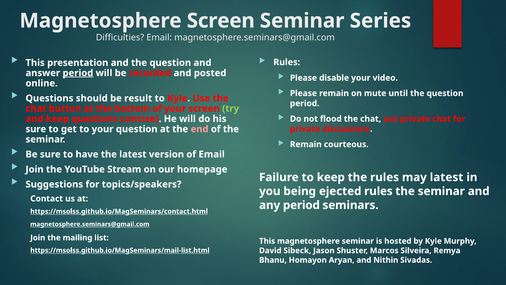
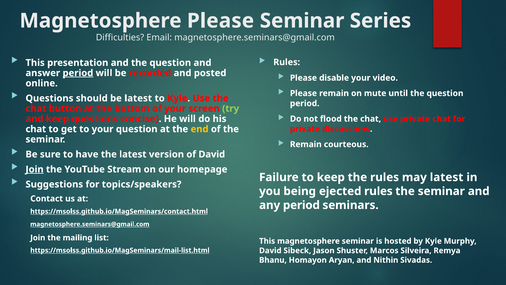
Magnetosphere Screen: Screen -> Please
be result: result -> latest
sure at (36, 129): sure -> chat
end colour: pink -> yellow
of Email: Email -> David
Join at (35, 169) underline: none -> present
